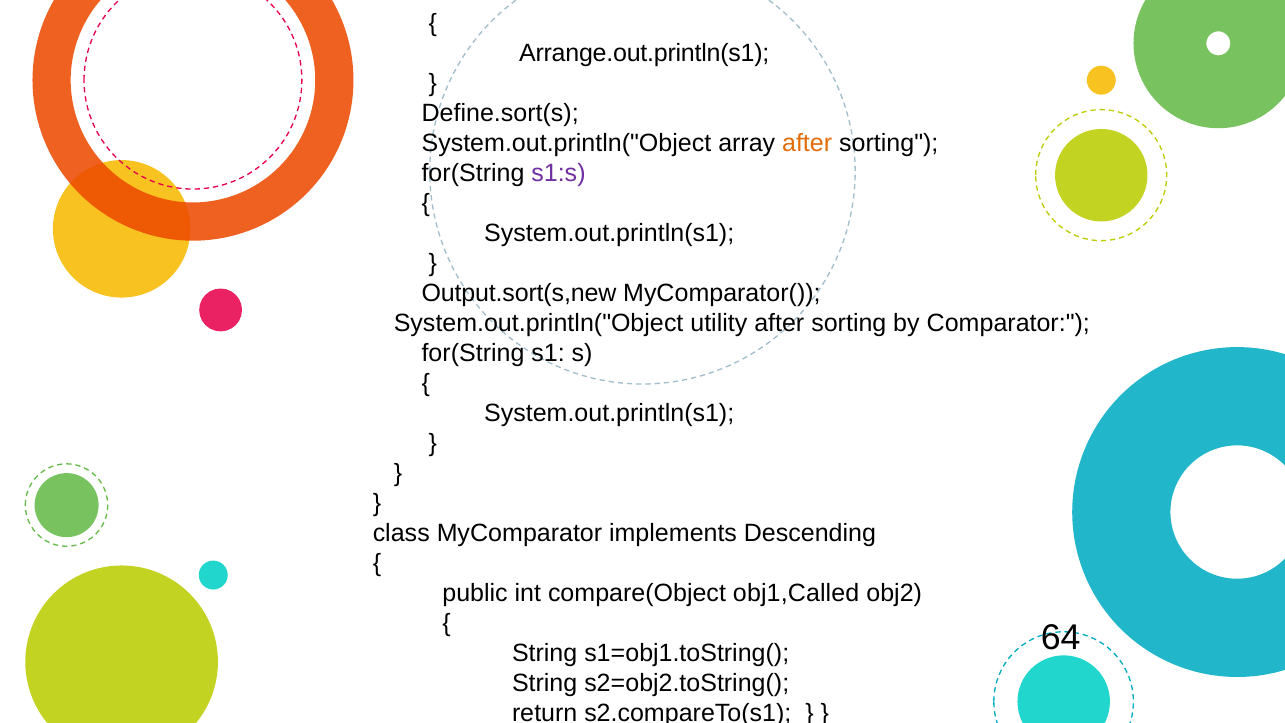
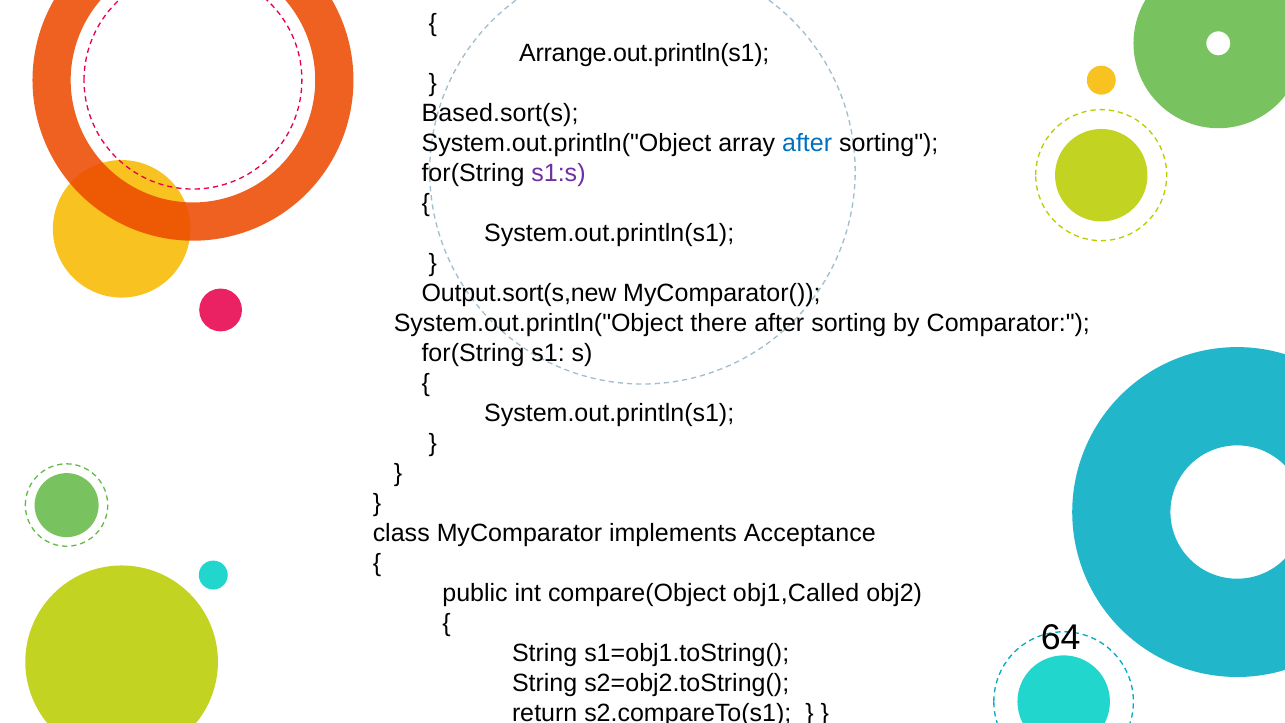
Define.sort(s: Define.sort(s -> Based.sort(s
after at (807, 143) colour: orange -> blue
utility: utility -> there
Descending: Descending -> Acceptance
